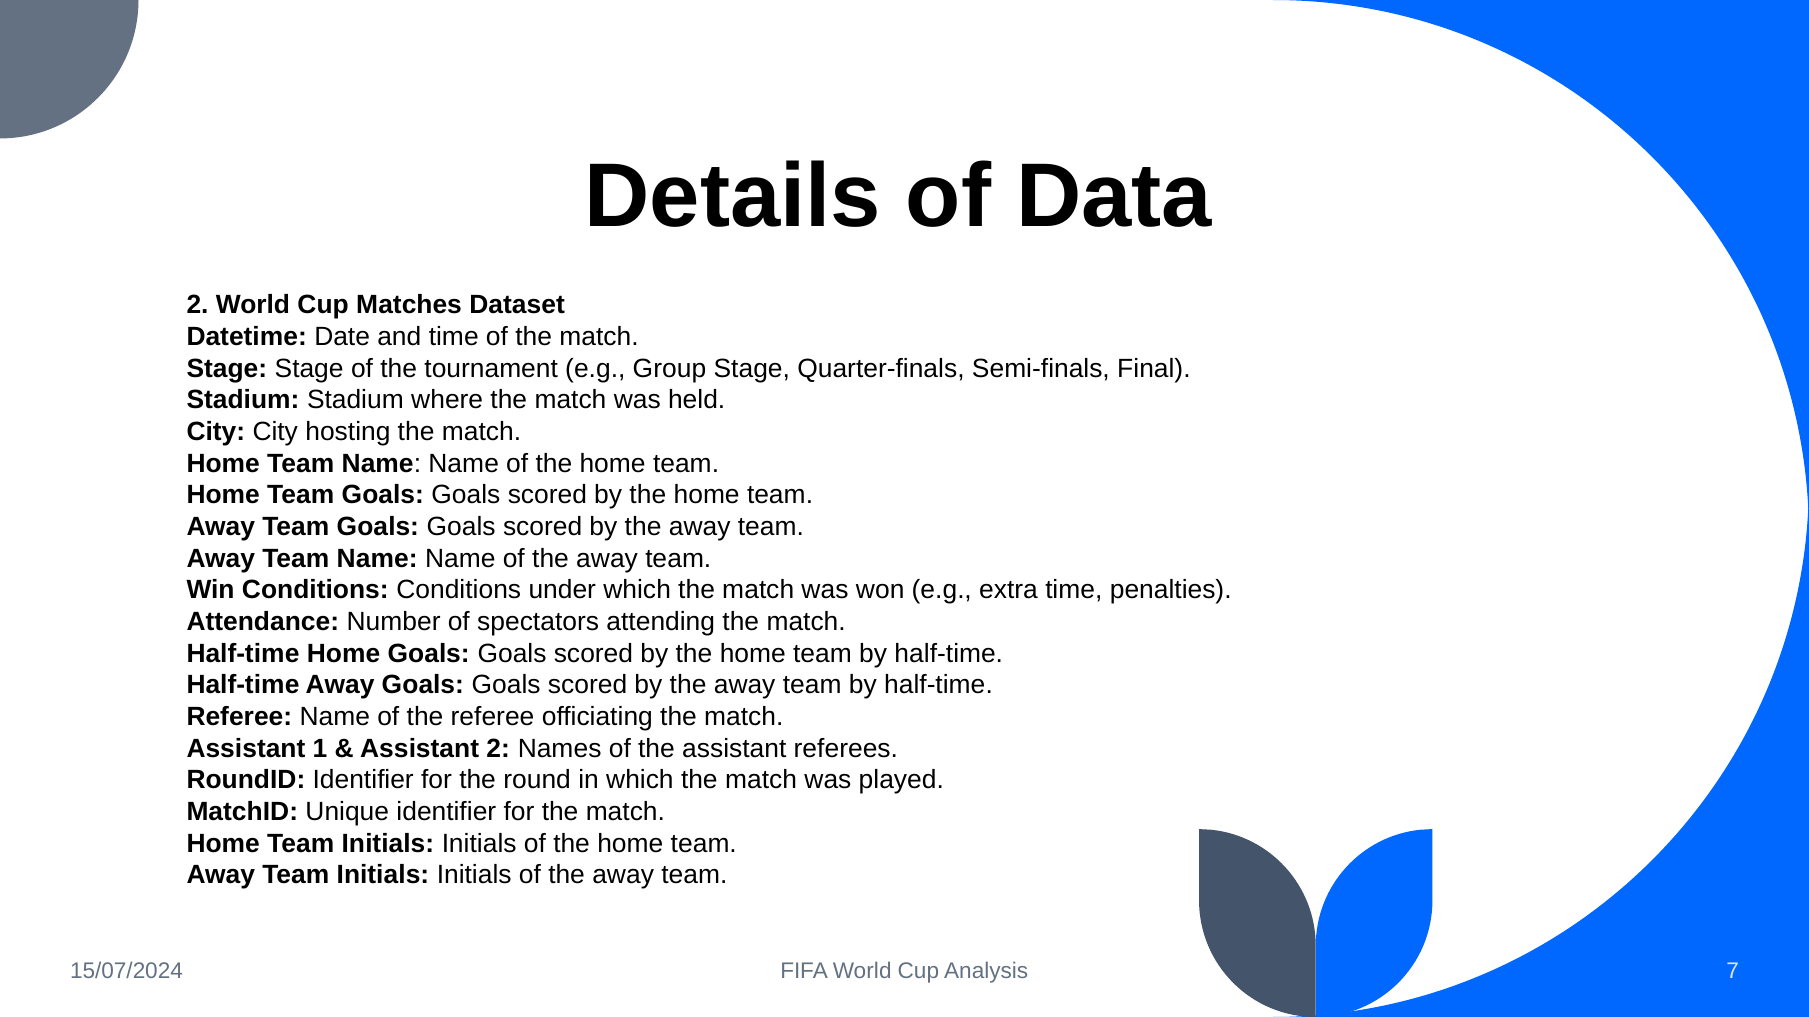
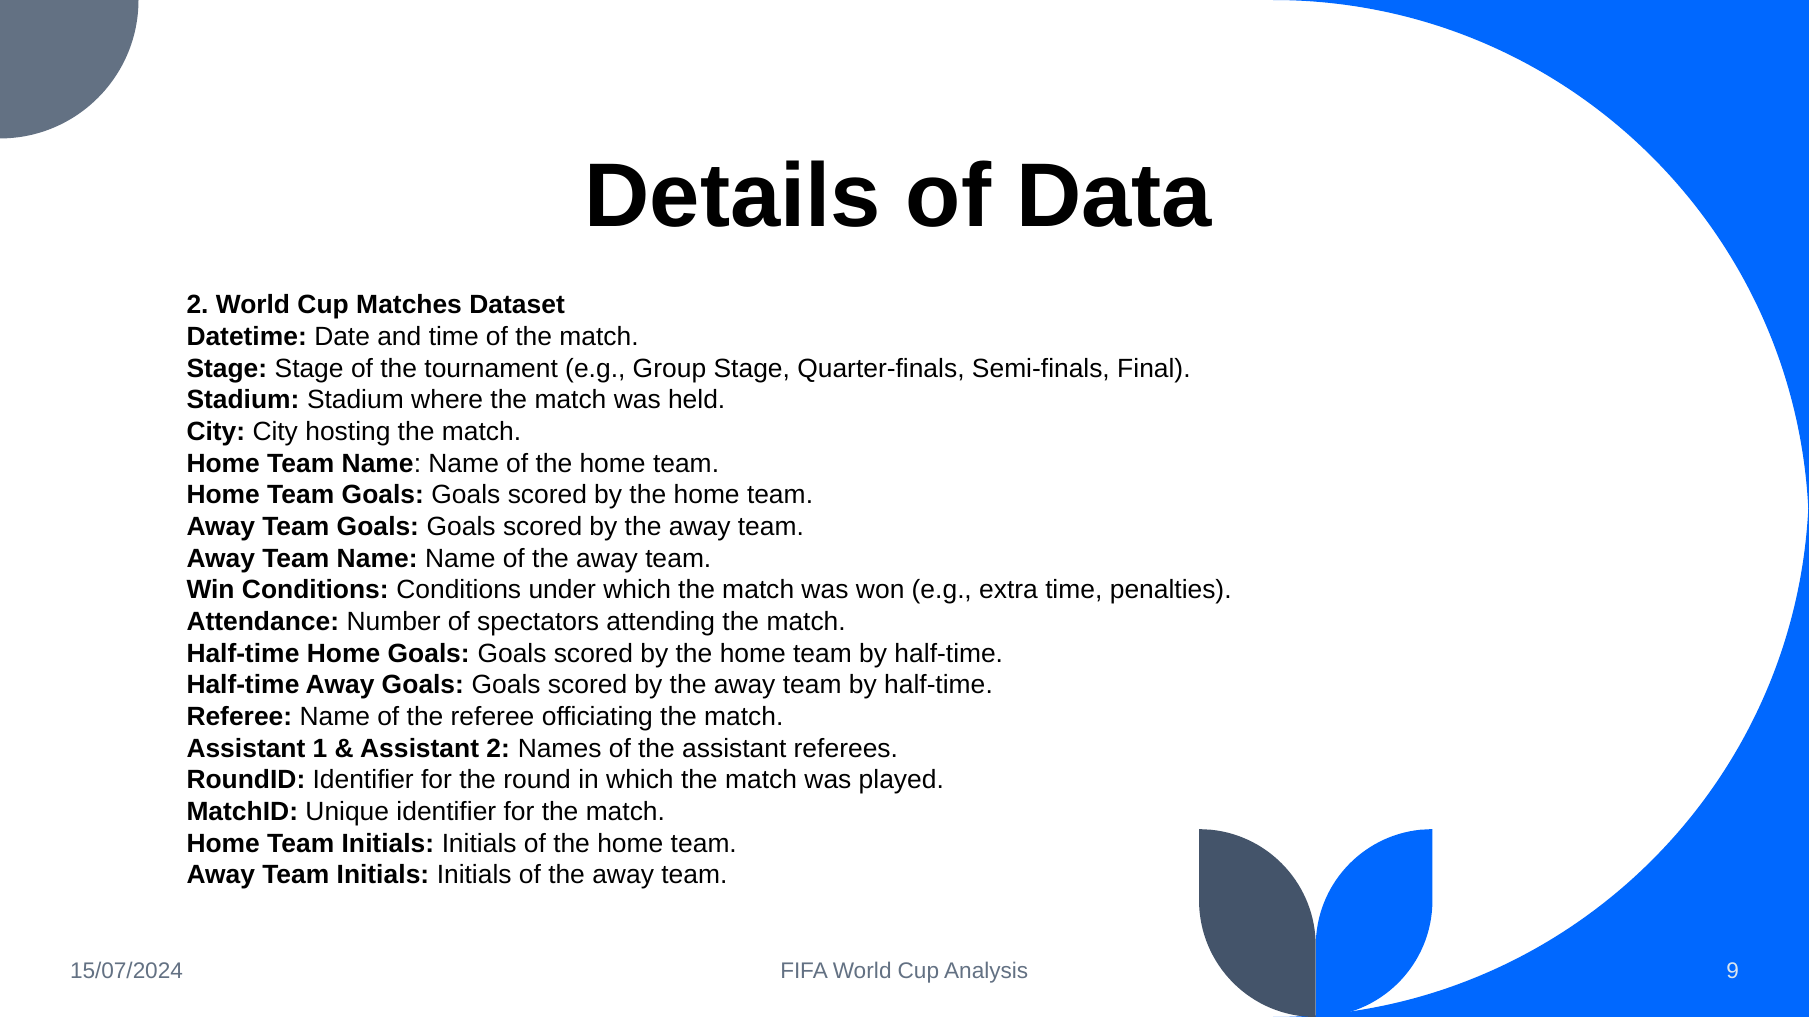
7: 7 -> 9
